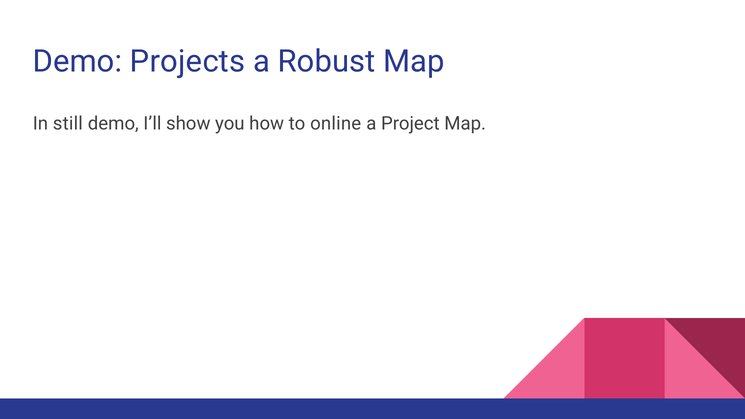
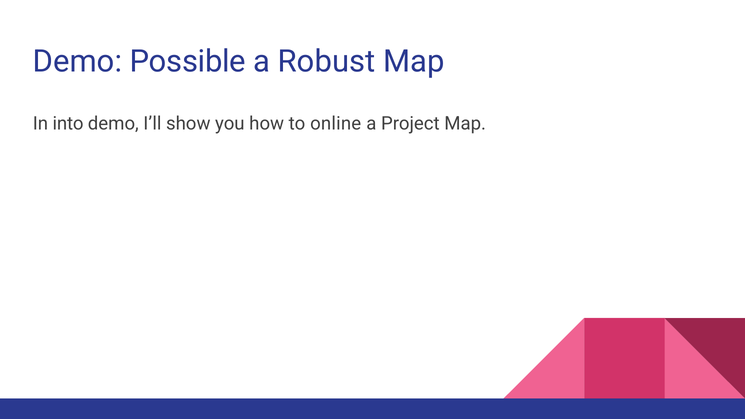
Projects: Projects -> Possible
still: still -> into
